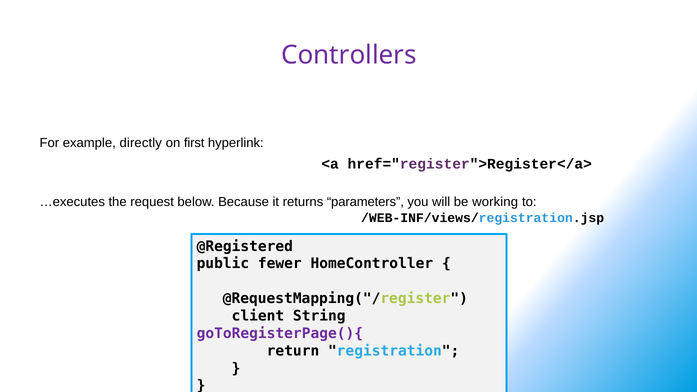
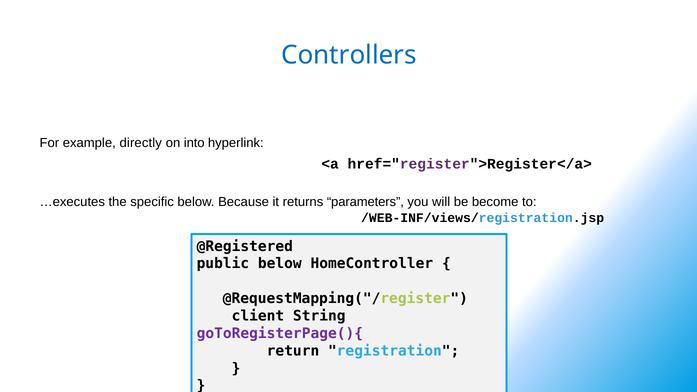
Controllers colour: purple -> blue
first: first -> into
request: request -> specific
working: working -> become
public fewer: fewer -> below
